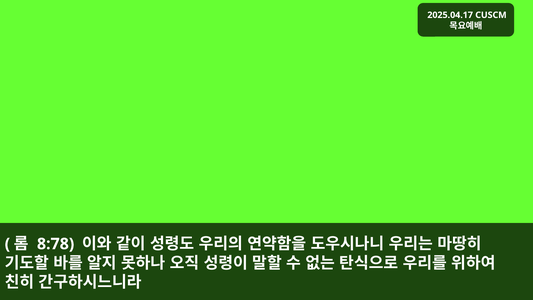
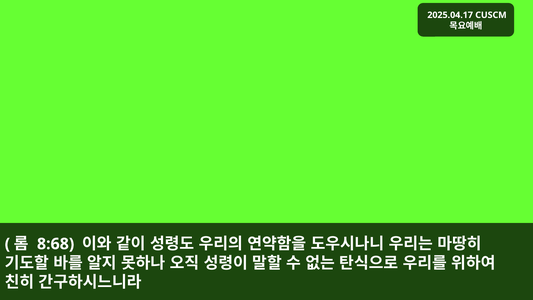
8:78: 8:78 -> 8:68
